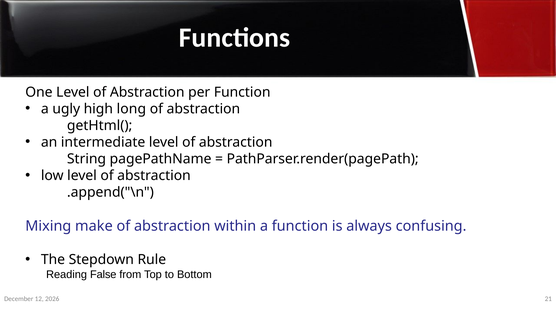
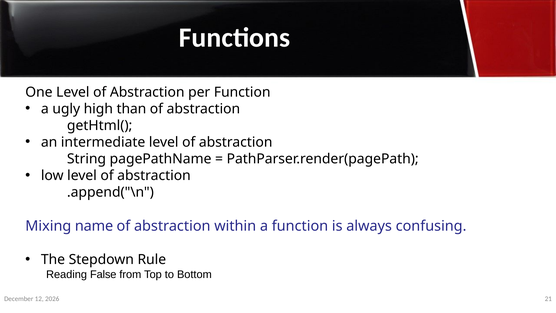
long: long -> than
make: make -> name
